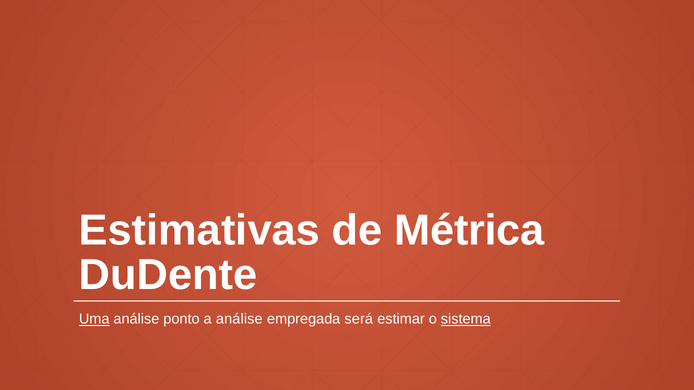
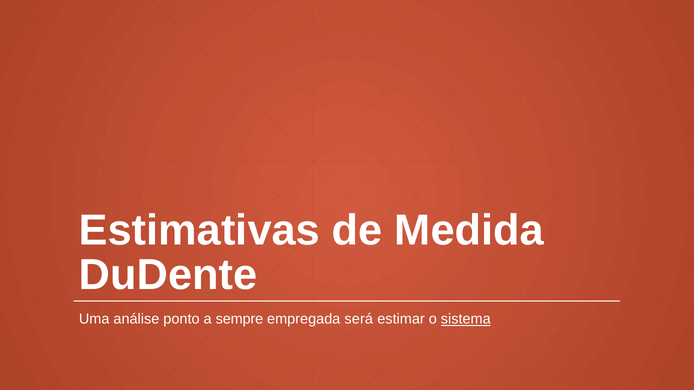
Métrica: Métrica -> Medida
Uma underline: present -> none
a análise: análise -> sempre
